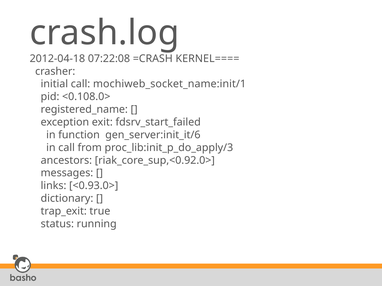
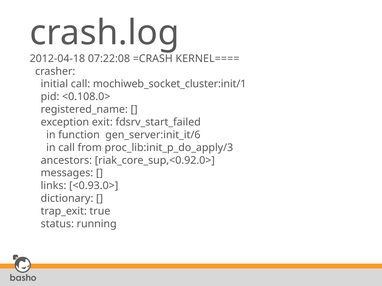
mochiweb_socket_name:init/1: mochiweb_socket_name:init/1 -> mochiweb_socket_cluster:init/1
